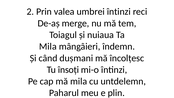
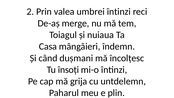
Mila at (48, 46): Mila -> Casa
mă mila: mila -> grija
